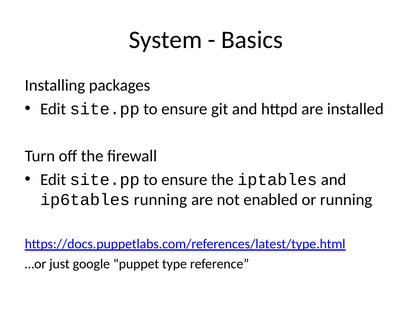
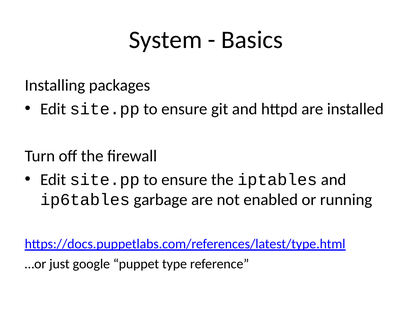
ip6tables running: running -> garbage
